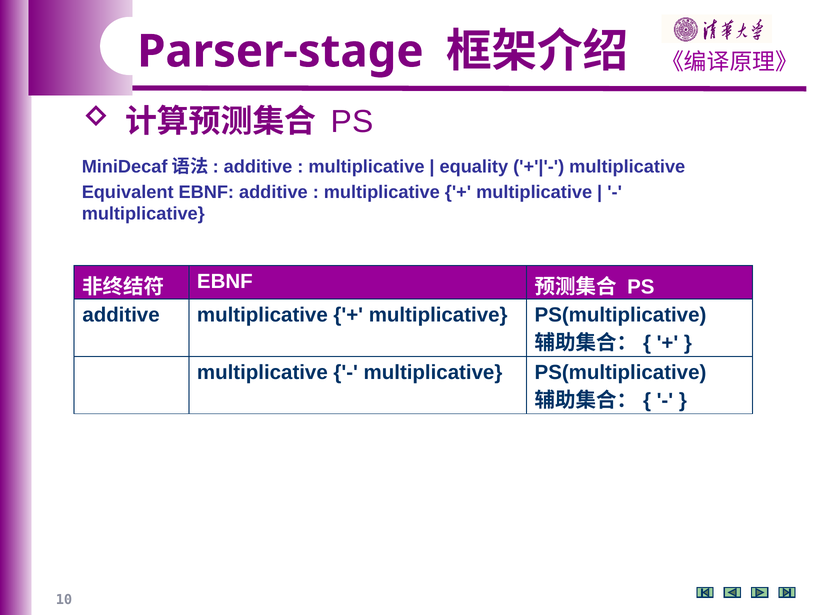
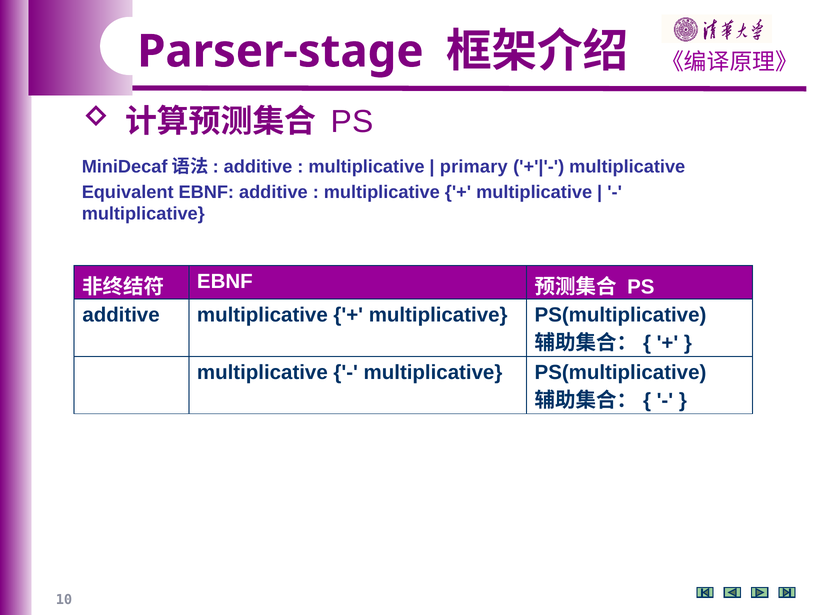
equality: equality -> primary
